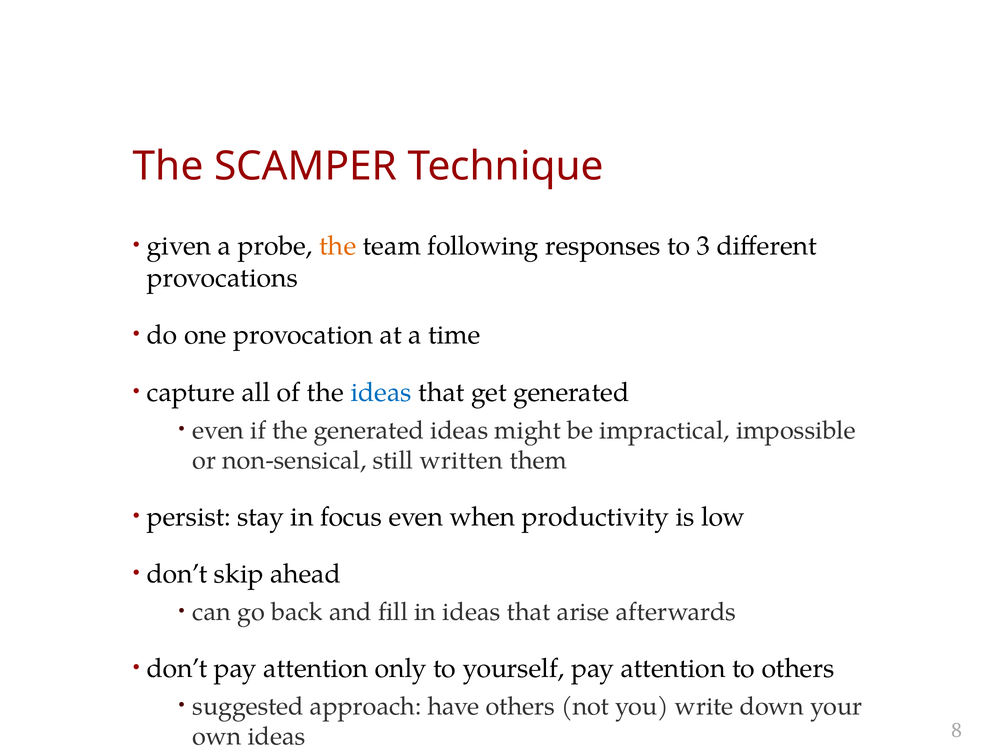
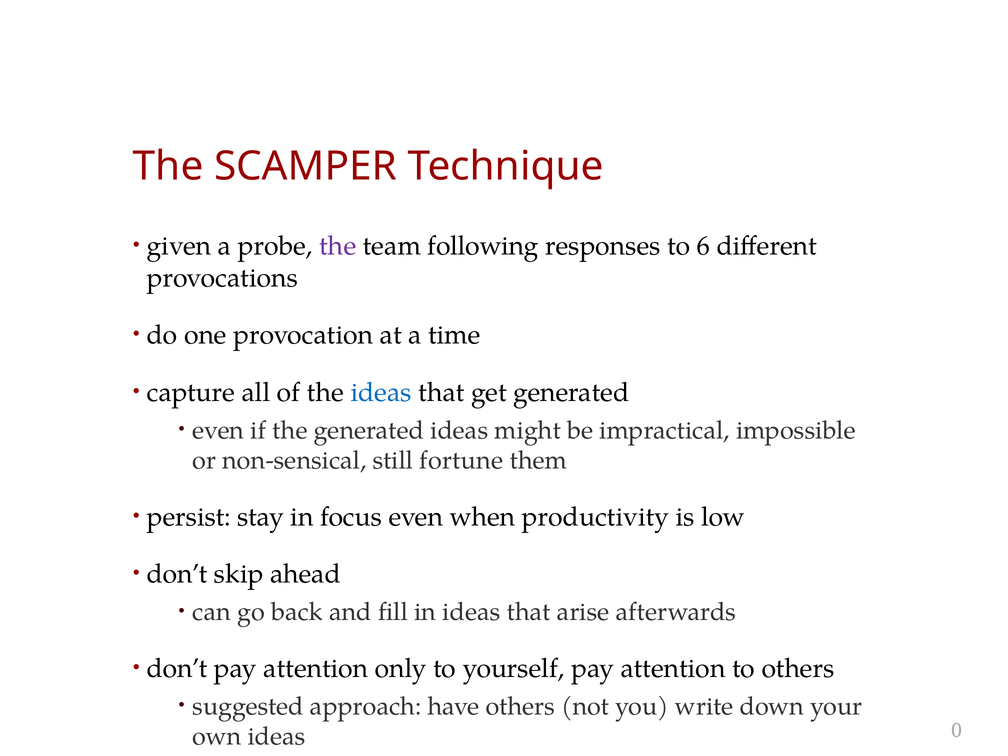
the at (338, 246) colour: orange -> purple
3: 3 -> 6
written: written -> fortune
8: 8 -> 0
